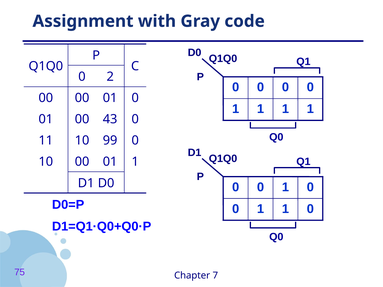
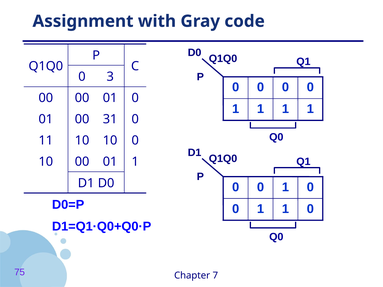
2: 2 -> 3
43: 43 -> 31
10 99: 99 -> 10
